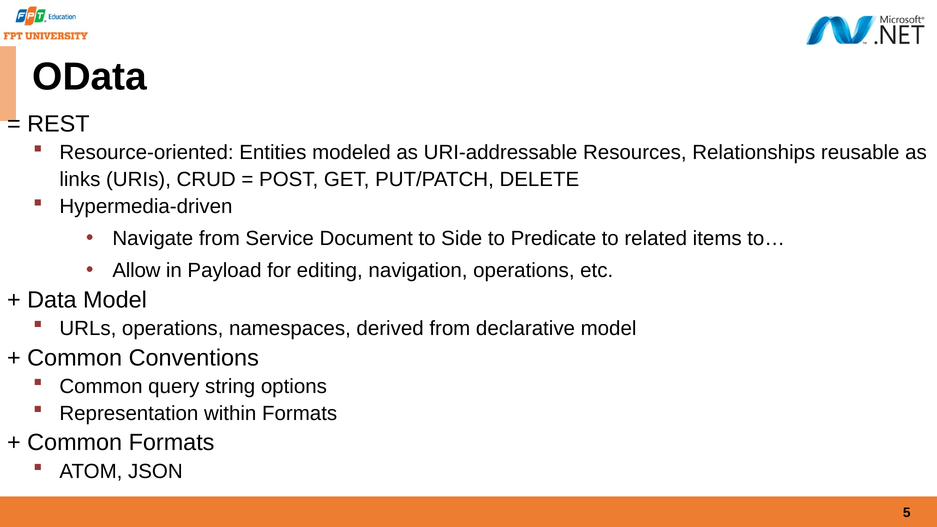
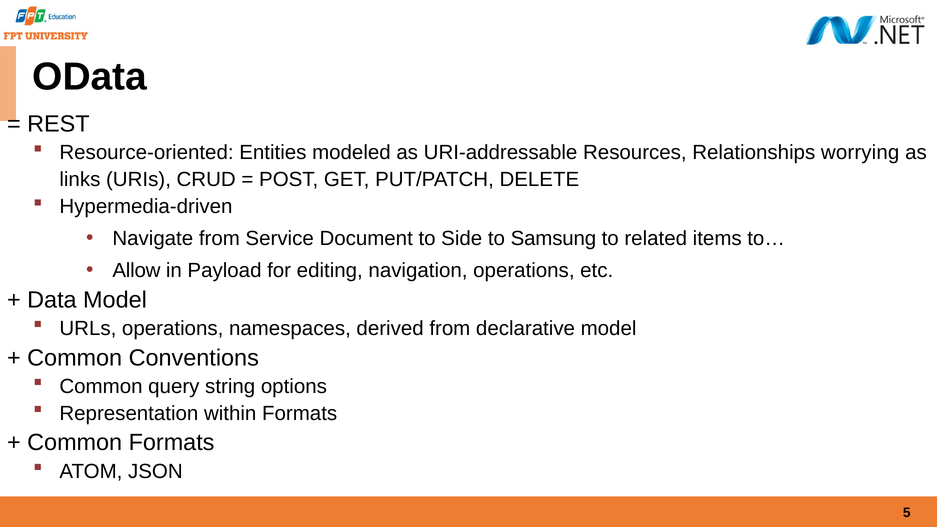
reusable: reusable -> worrying
Predicate: Predicate -> Samsung
